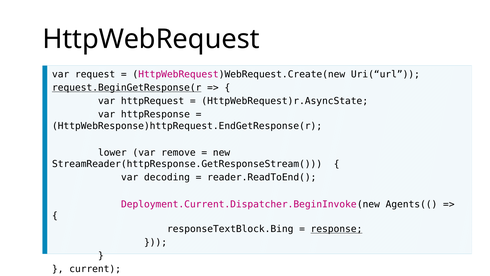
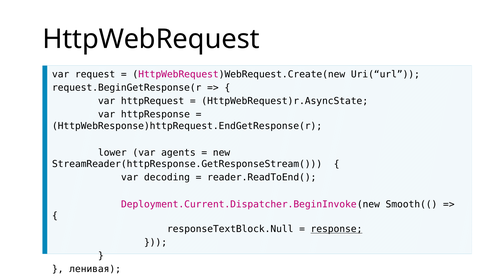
request.BeginGetResponse(r underline: present -> none
remove: remove -> agents
Agents((: Agents(( -> Smooth((
responseTextBlock.Bing: responseTextBlock.Bing -> responseTextBlock.Null
current: current -> ленивая
